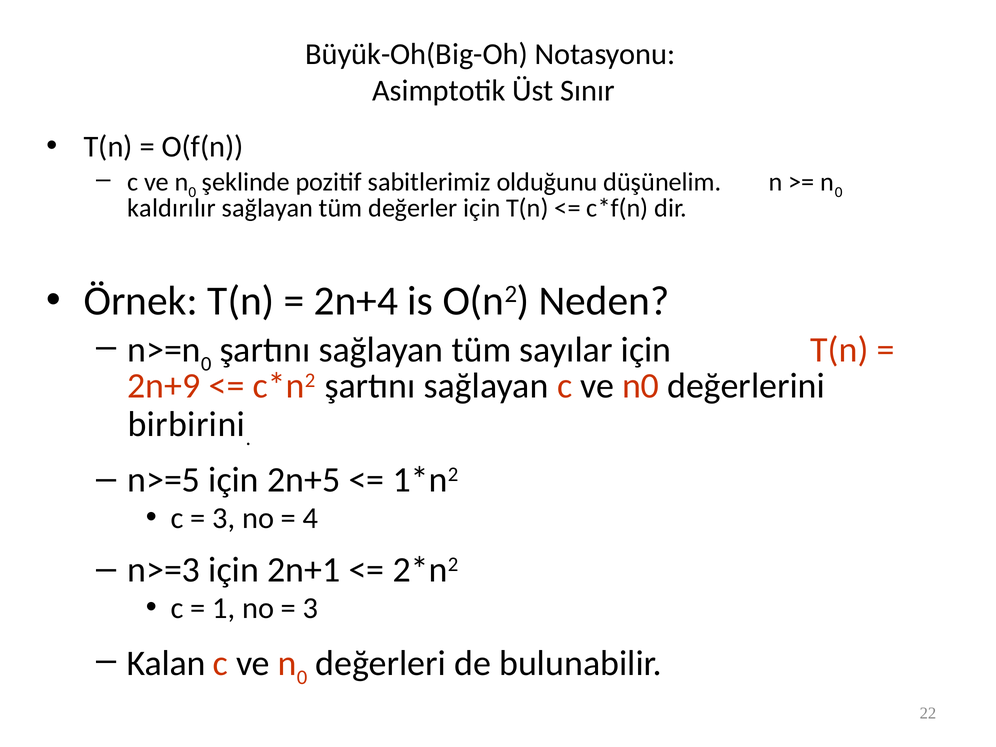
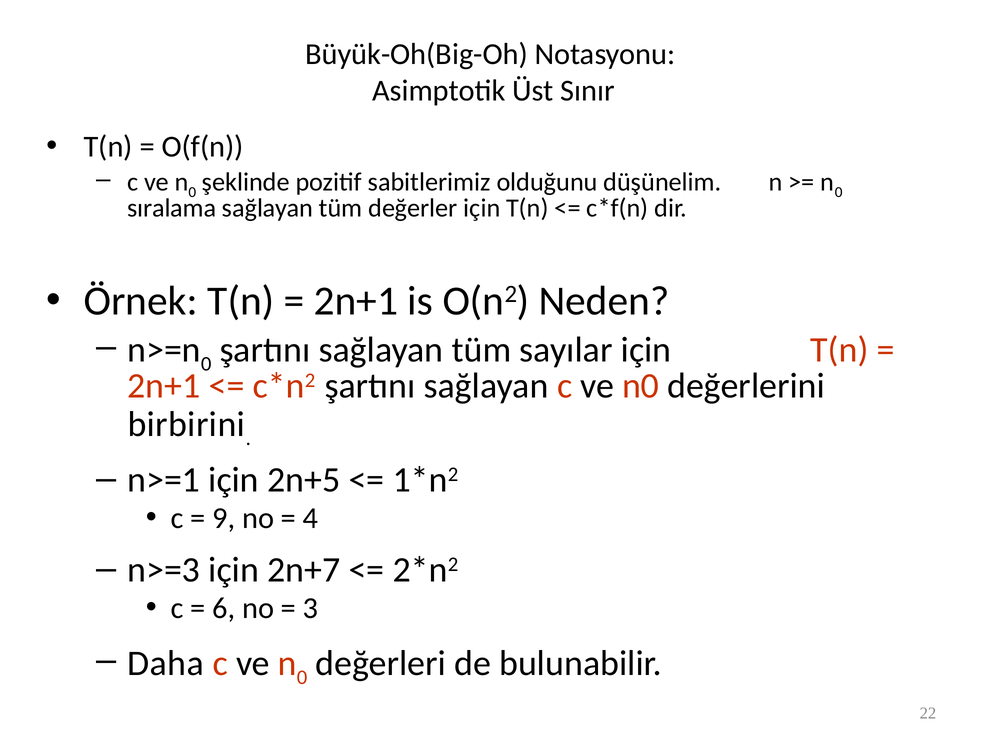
kaldırılır: kaldırılır -> sıralama
2n+4 at (356, 301): 2n+4 -> 2n+1
2n+9 at (164, 386): 2n+9 -> 2n+1
n>=5: n>=5 -> n>=1
3 at (224, 518): 3 -> 9
2n+1: 2n+1 -> 2n+7
1: 1 -> 6
Kalan: Kalan -> Daha
